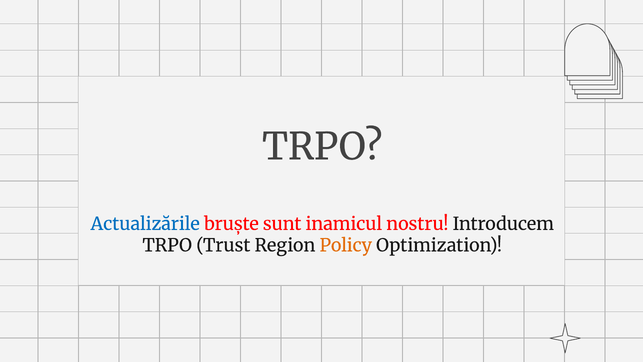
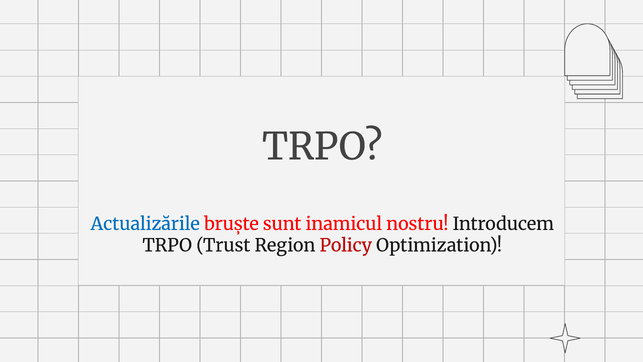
Policy colour: orange -> red
